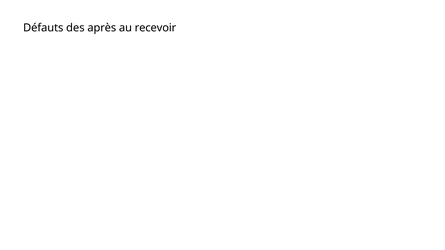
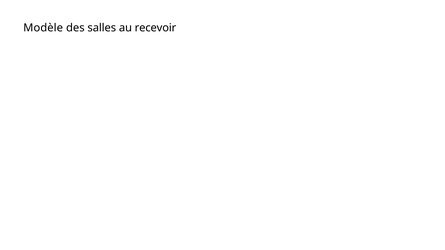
Défauts: Défauts -> Modèle
après: après -> salles
